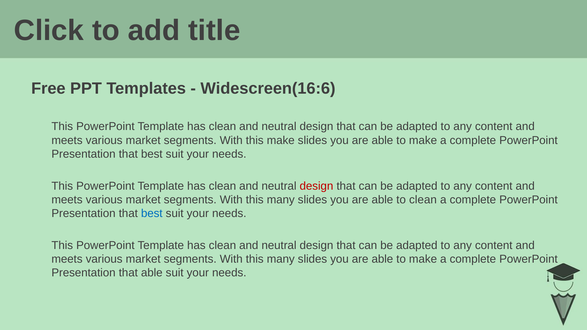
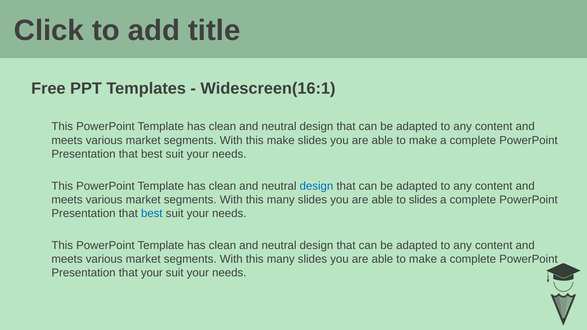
Widescreen(16:6: Widescreen(16:6 -> Widescreen(16:1
design at (316, 186) colour: red -> blue
to clean: clean -> slides
that able: able -> your
